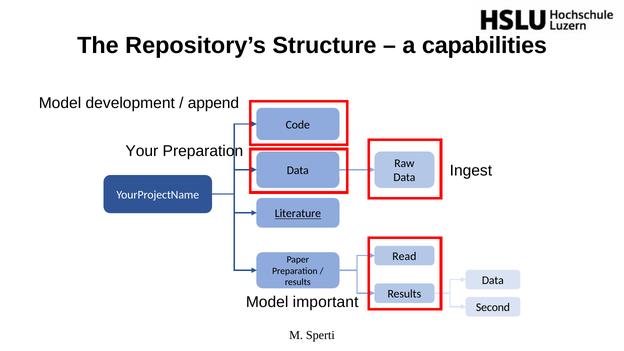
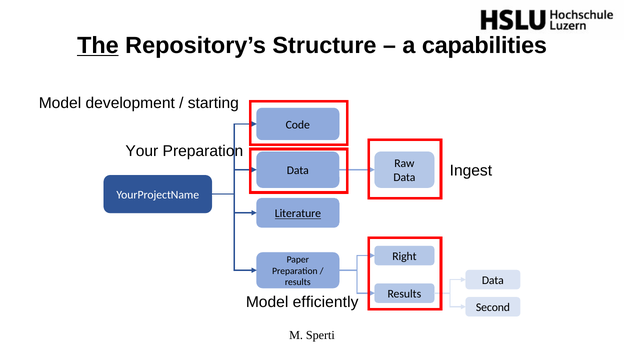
The underline: none -> present
append: append -> starting
Read: Read -> Right
important: important -> efficiently
